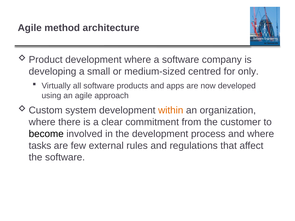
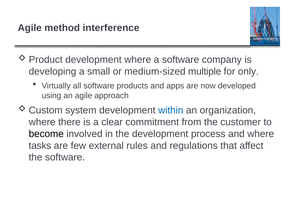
architecture: architecture -> interference
centred: centred -> multiple
within colour: orange -> blue
